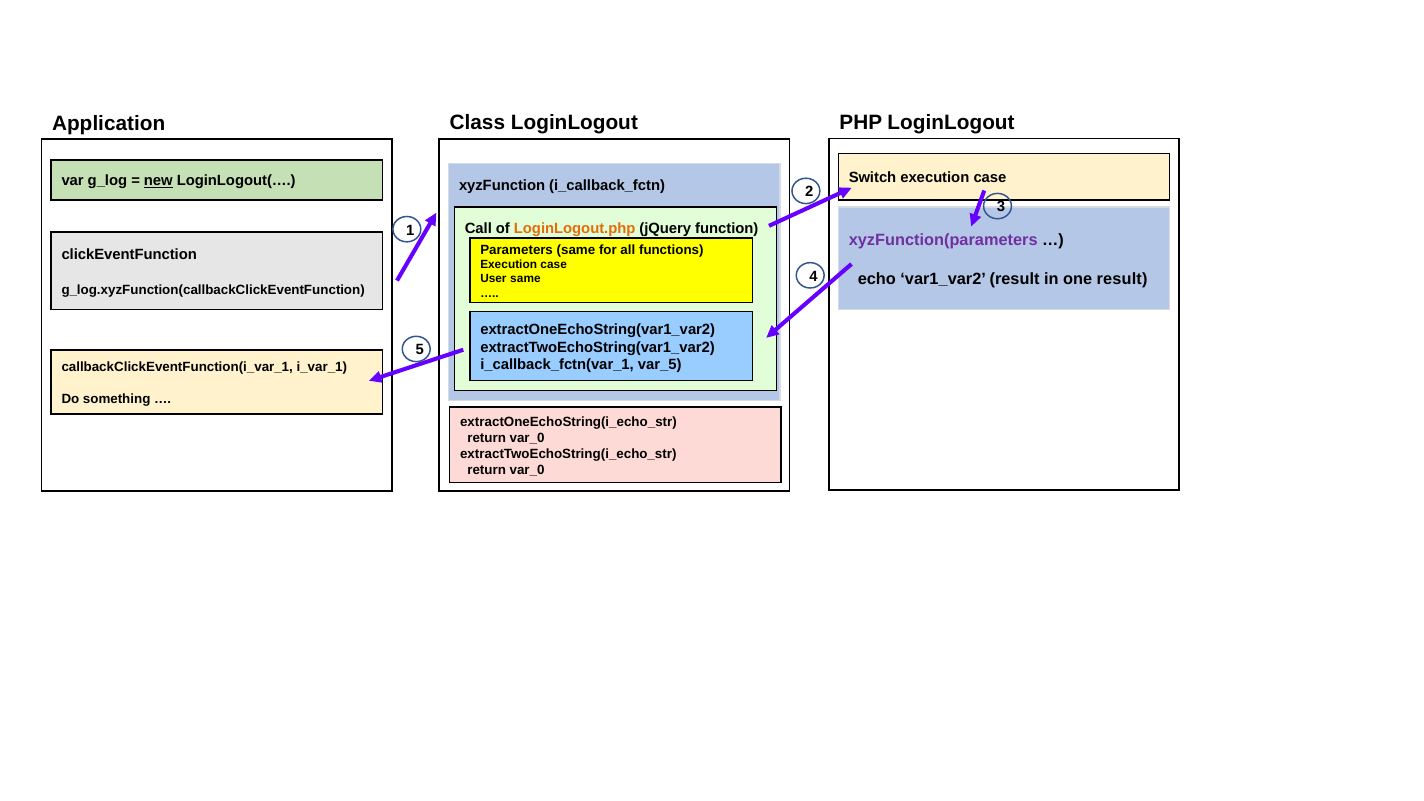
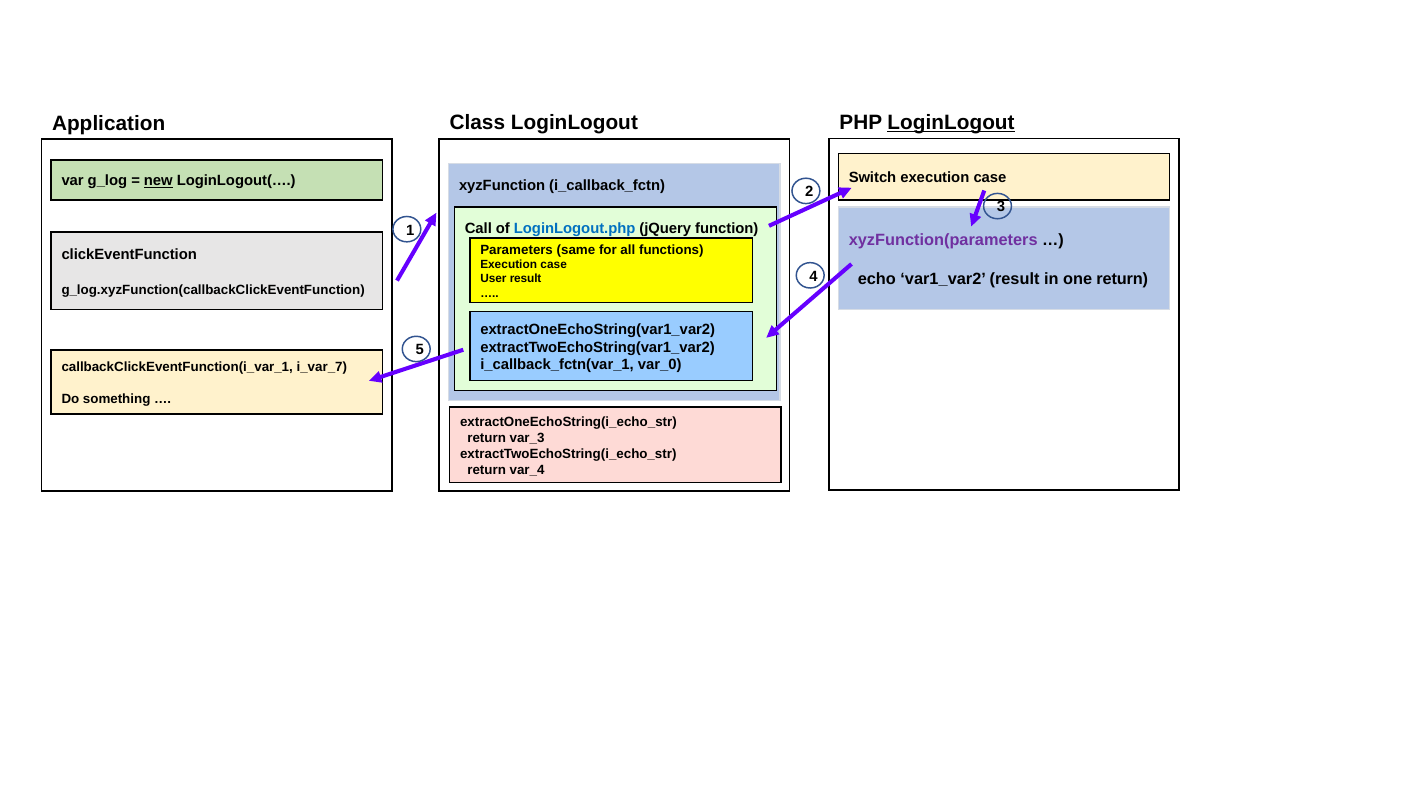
LoginLogout at (951, 122) underline: none -> present
LoginLogout.php colour: orange -> blue
one result: result -> return
User same: same -> result
var_5: var_5 -> var_0
i_var_1: i_var_1 -> i_var_7
var_0 at (527, 438): var_0 -> var_3
var_0 at (527, 470): var_0 -> var_4
